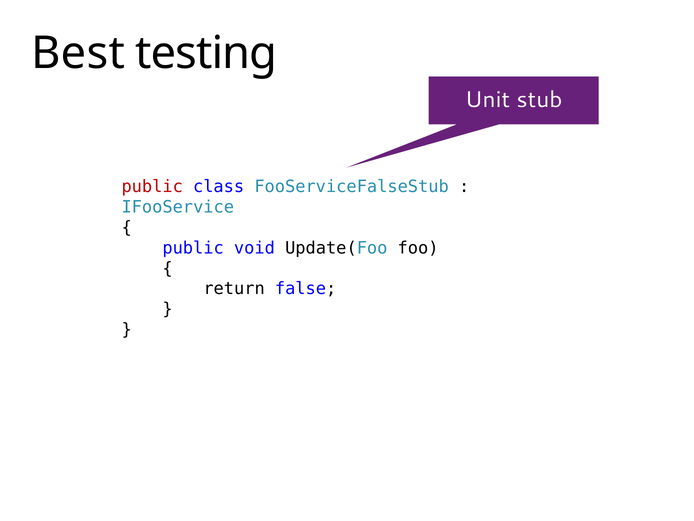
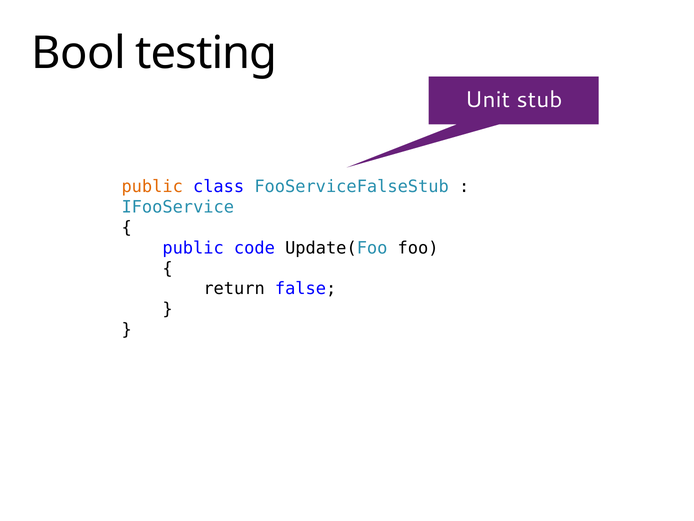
Best: Best -> Bool
public at (152, 187) colour: red -> orange
void: void -> code
